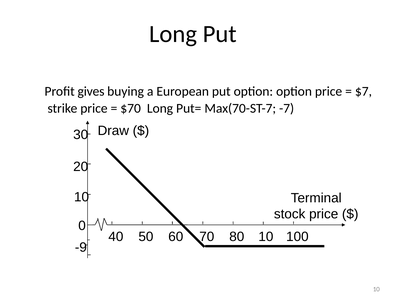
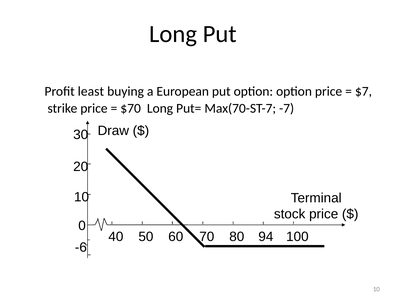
gives: gives -> least
80 10: 10 -> 94
-9: -9 -> -6
